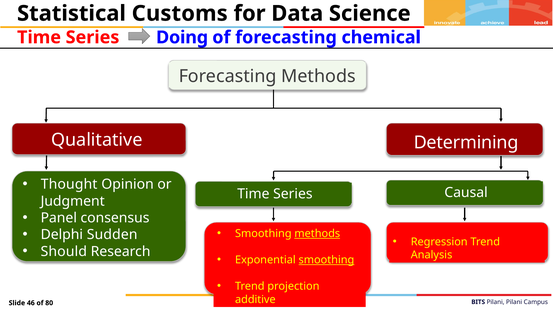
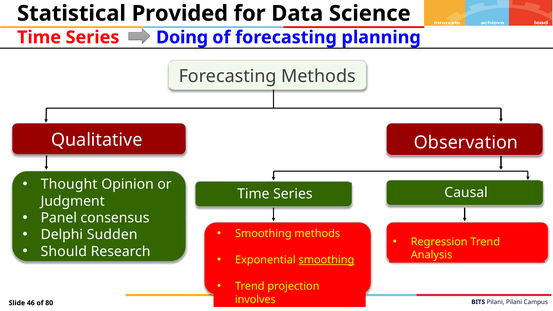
Customs: Customs -> Provided
chemical: chemical -> planning
Determining: Determining -> Observation
methods at (317, 234) underline: present -> none
additive: additive -> involves
